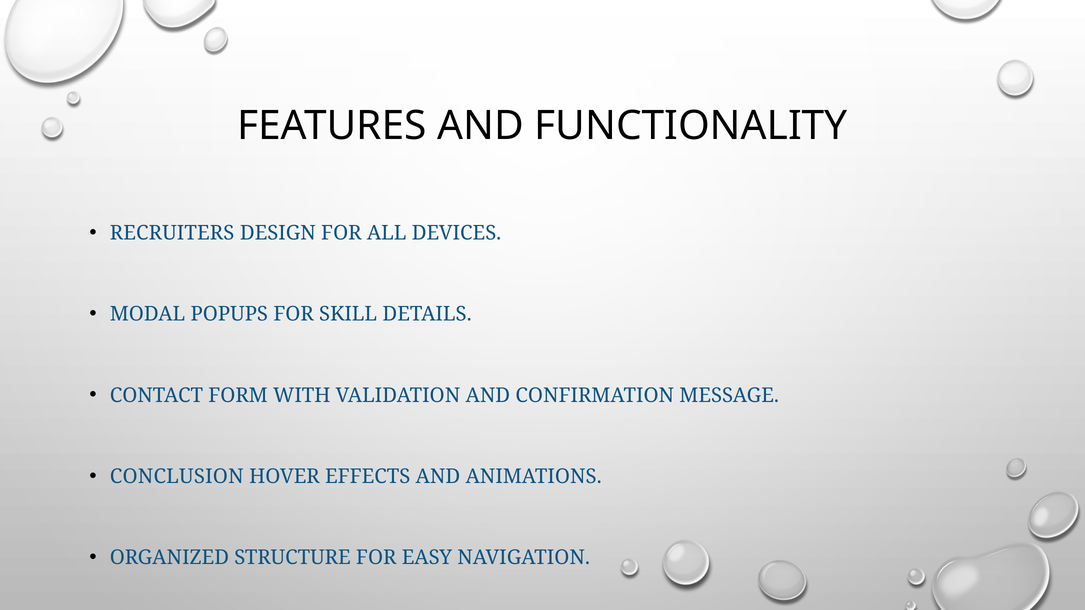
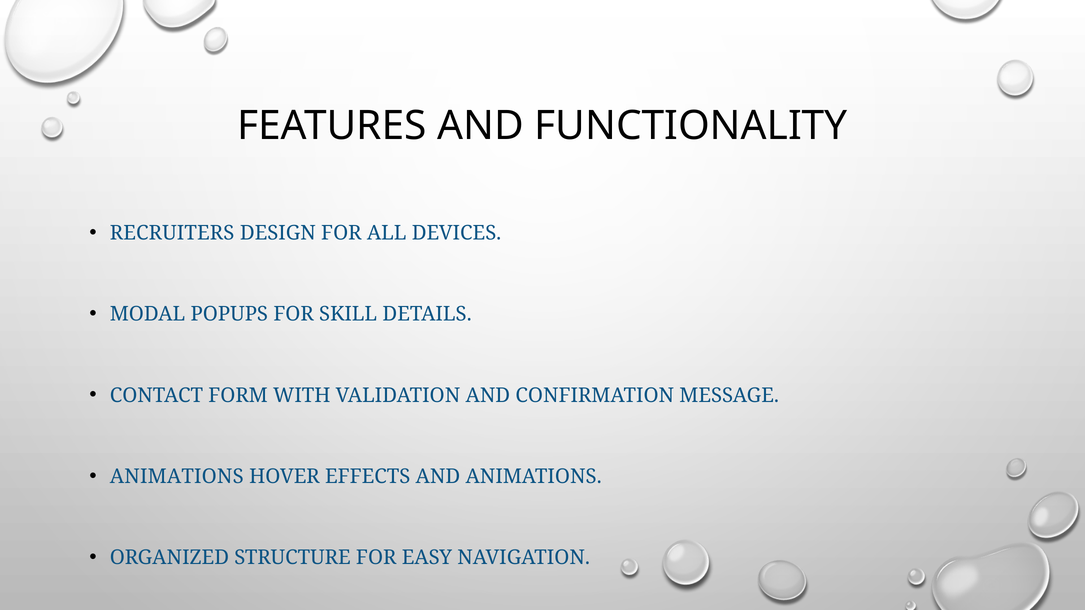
CONCLUSION at (177, 477): CONCLUSION -> ANIMATIONS
